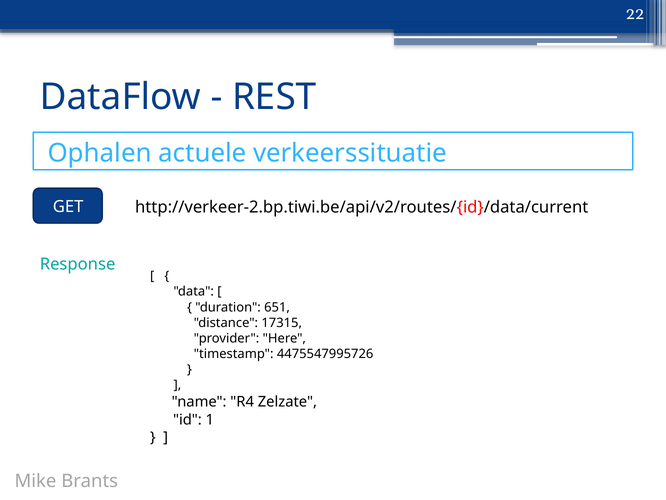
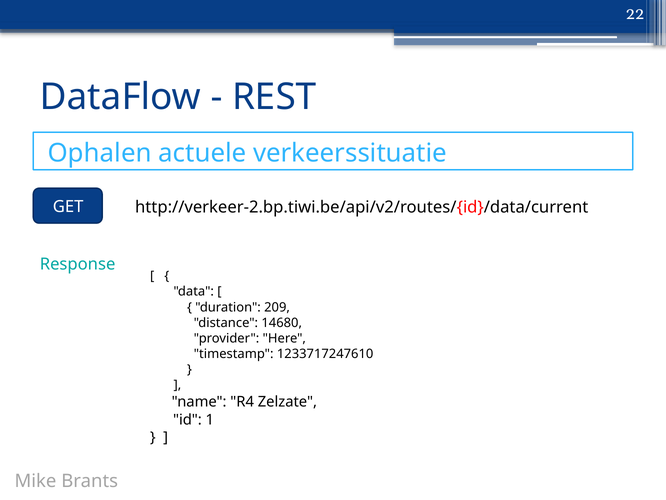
651: 651 -> 209
17315: 17315 -> 14680
4475547995726: 4475547995726 -> 1233717247610
